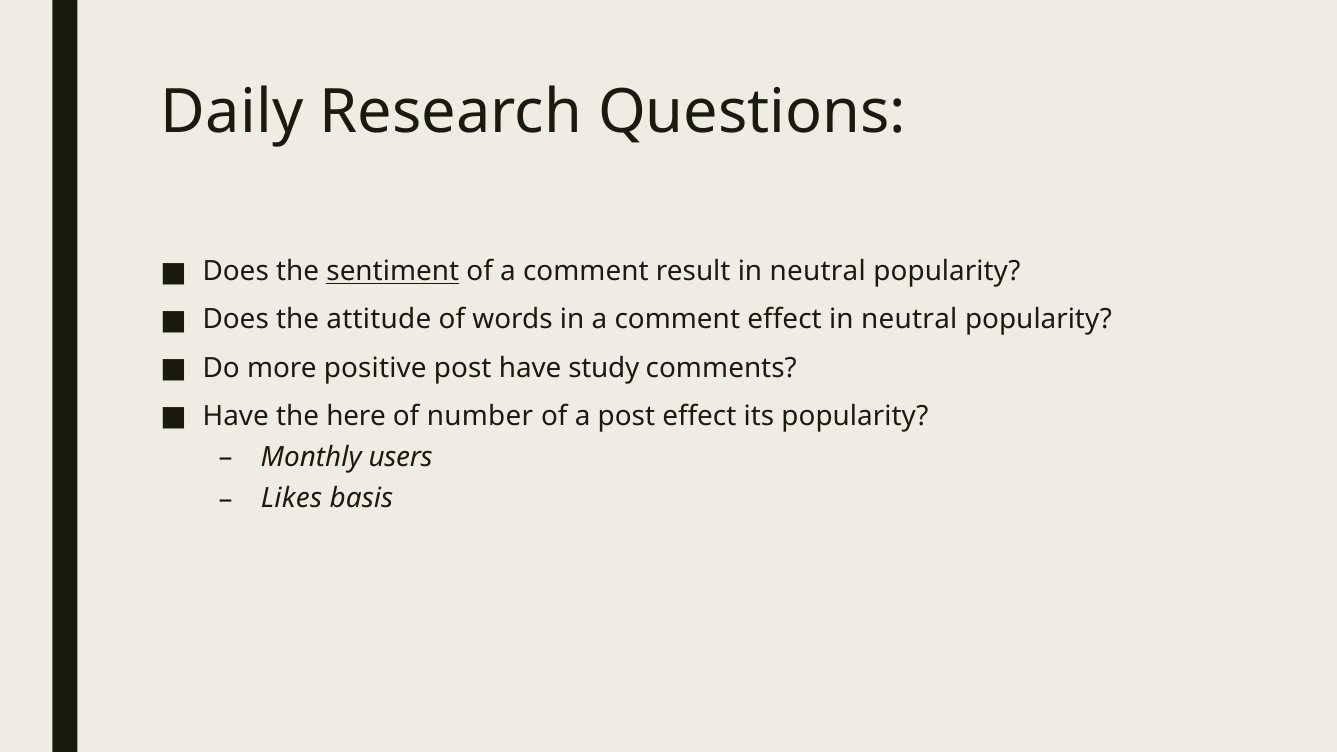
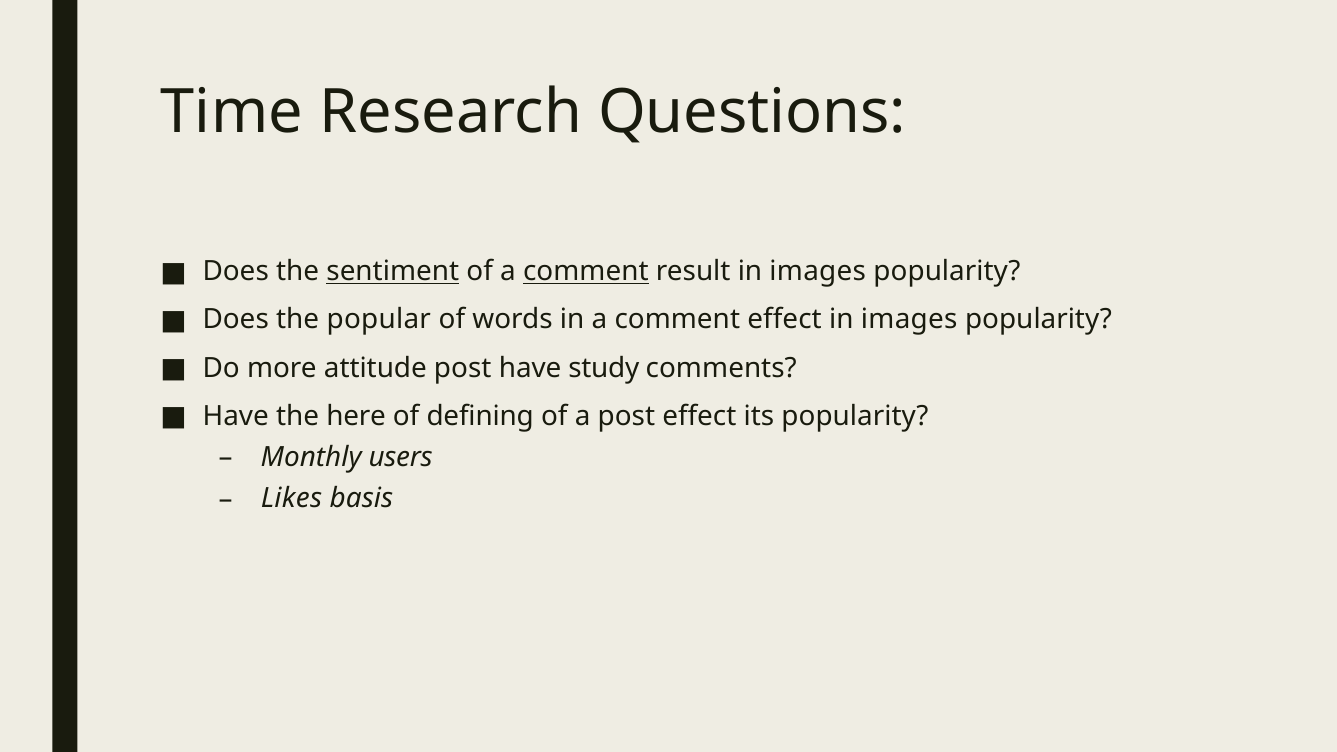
Daily: Daily -> Time
comment at (586, 272) underline: none -> present
result in neutral: neutral -> images
attitude: attitude -> popular
neutral at (909, 320): neutral -> images
positive: positive -> attitude
number: number -> defining
